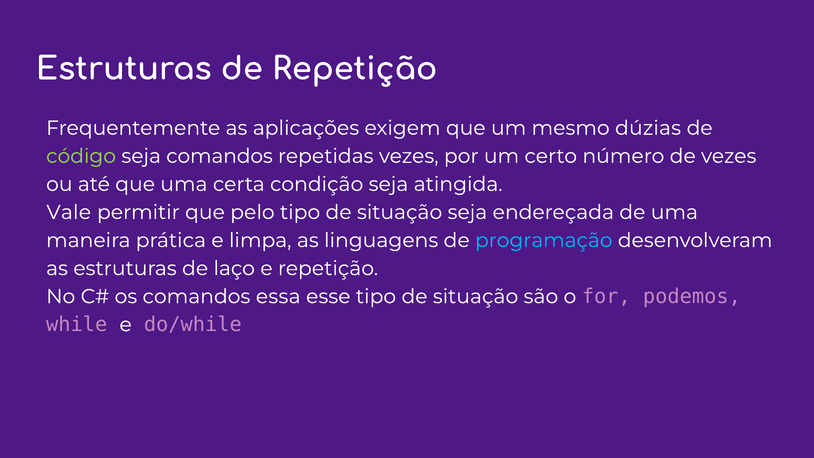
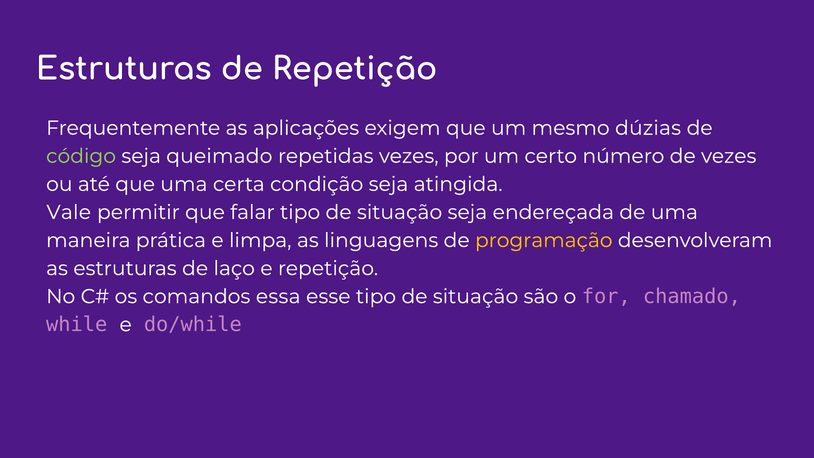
seja comandos: comandos -> queimado
pelo: pelo -> falar
programação colour: light blue -> yellow
podemos: podemos -> chamado
